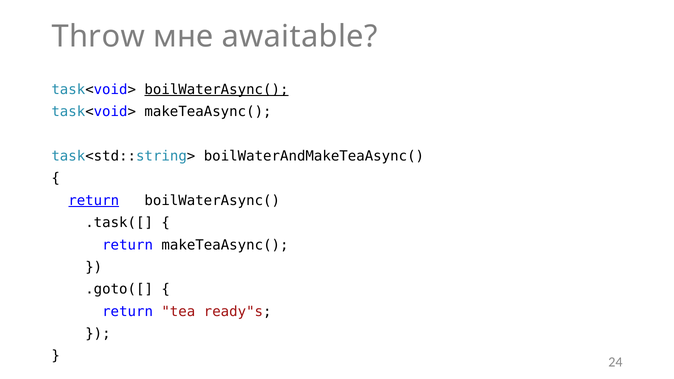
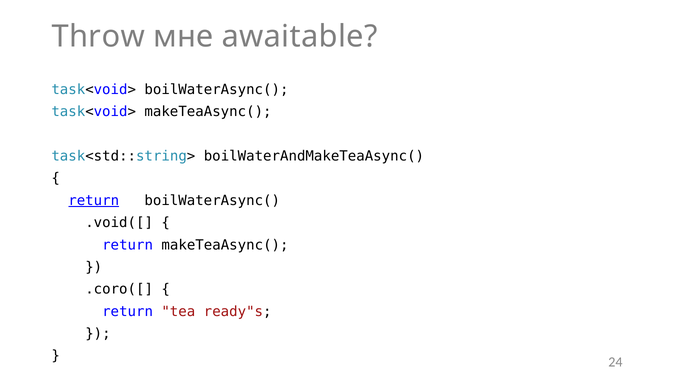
boilWaterAsync( at (216, 90) underline: present -> none
.task([: .task([ -> .void([
.goto([: .goto([ -> .coro([
